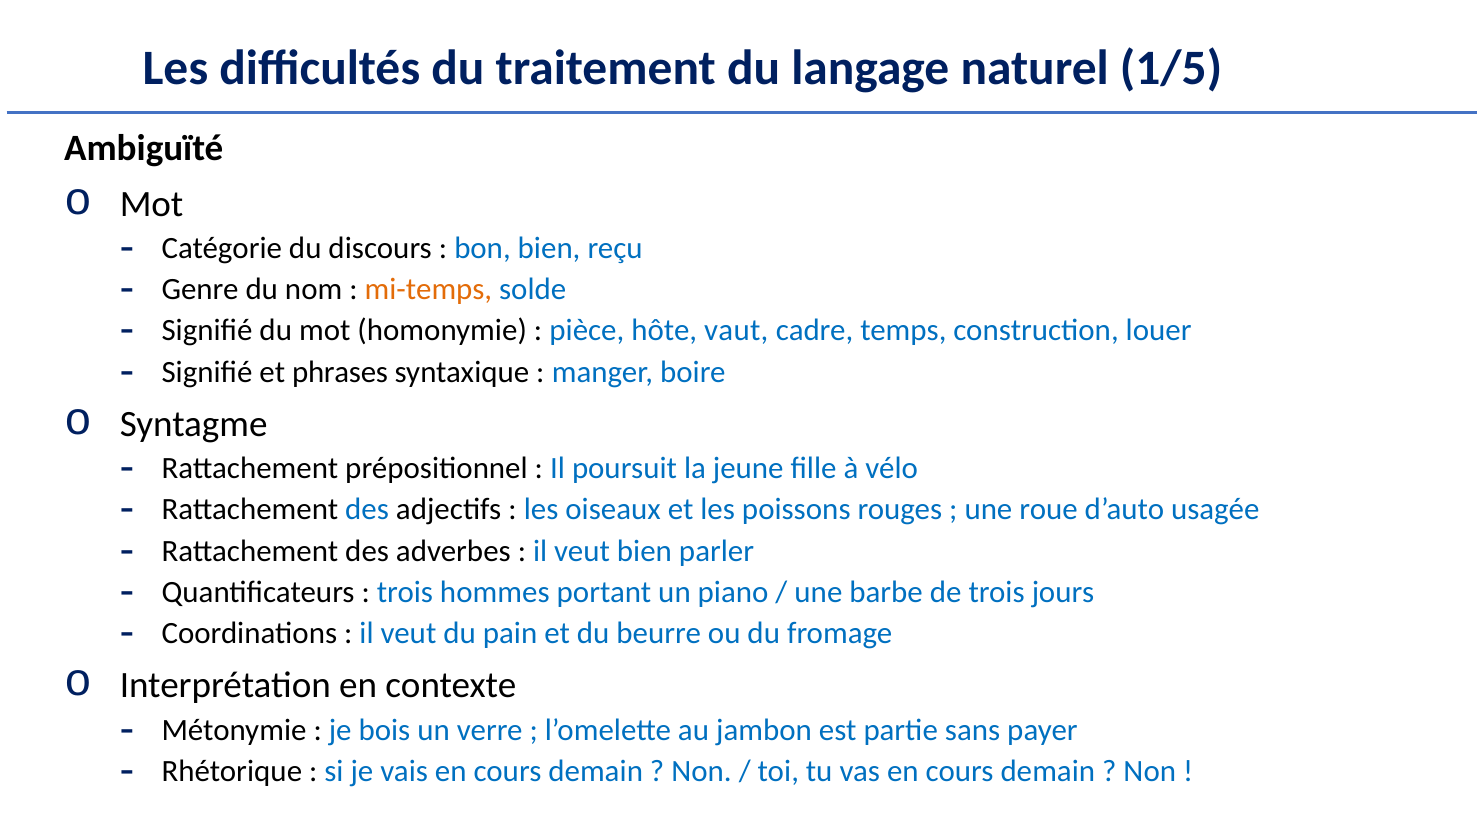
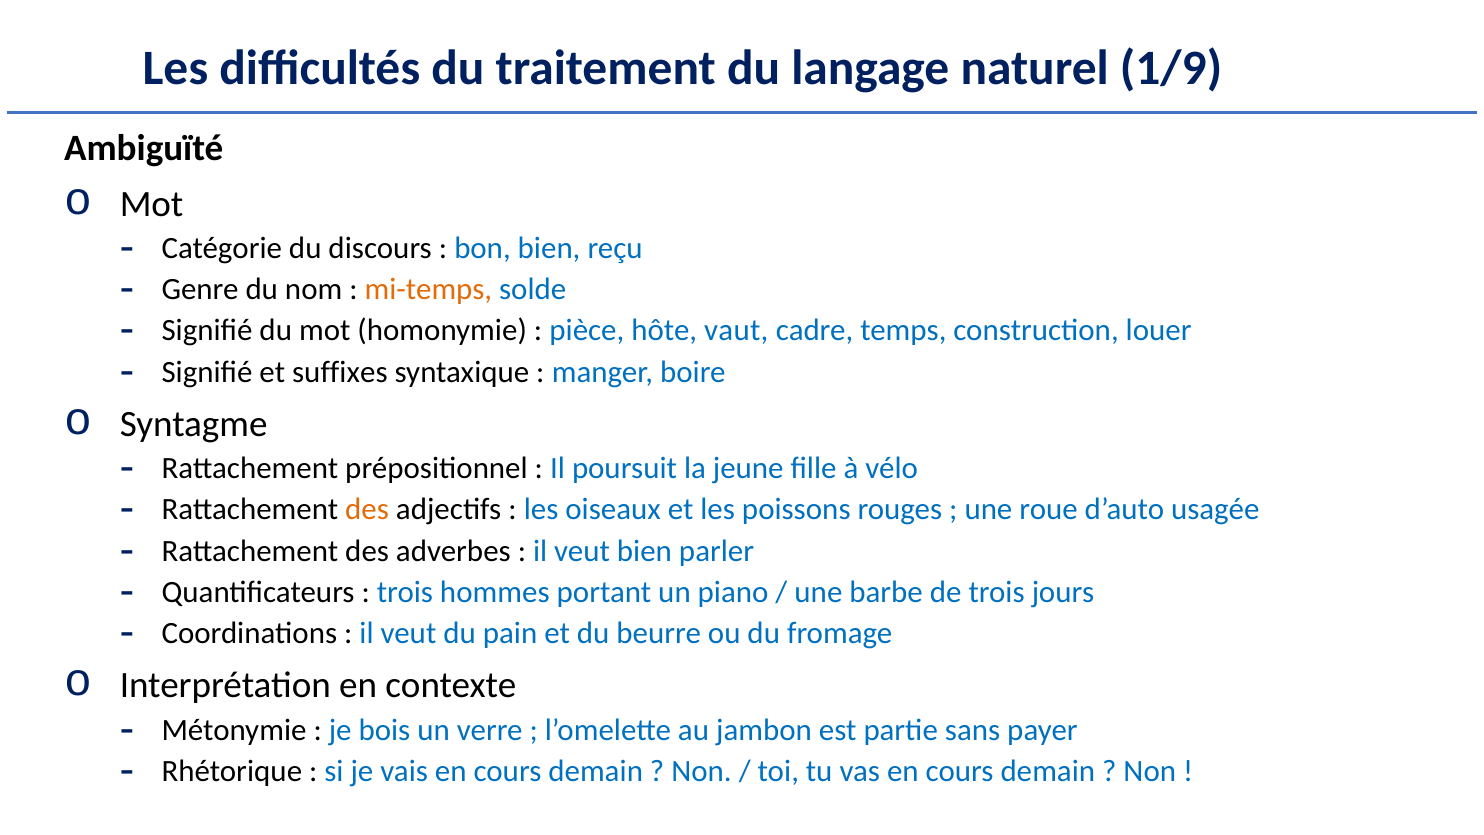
1/5: 1/5 -> 1/9
phrases: phrases -> suffixes
des at (367, 510) colour: blue -> orange
